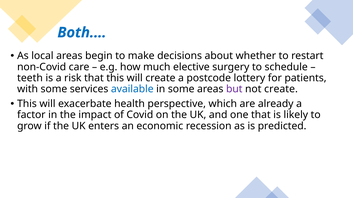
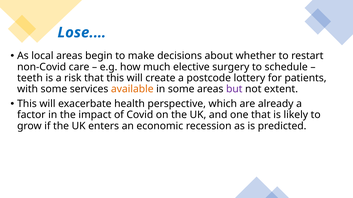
Both.…: Both.… -> Lose.…
available colour: blue -> orange
not create: create -> extent
